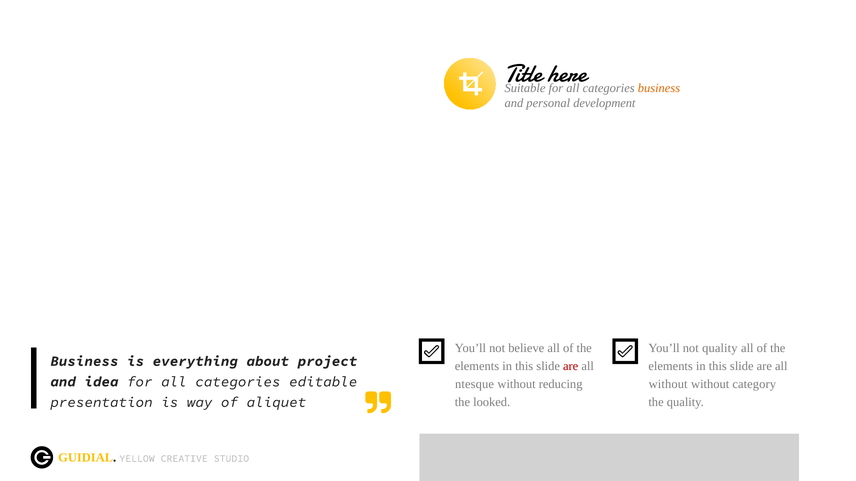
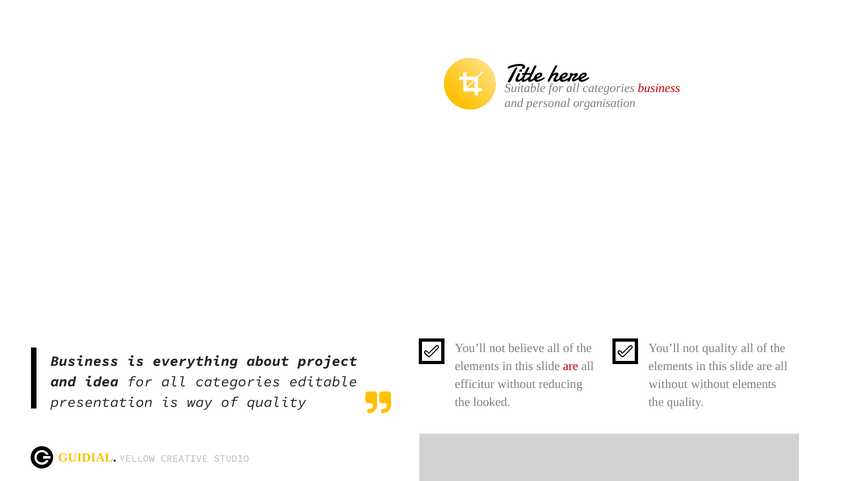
business at (659, 88) colour: orange -> red
development: development -> organisation
ntesque: ntesque -> efficitur
without category: category -> elements
of aliquet: aliquet -> quality
